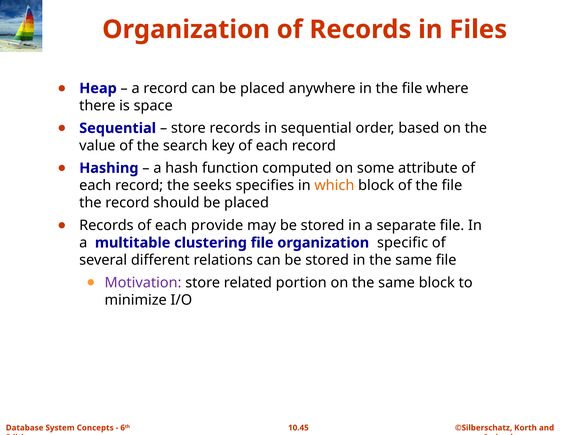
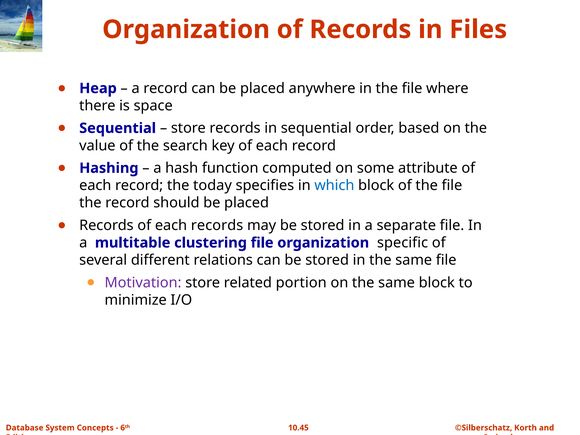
seeks: seeks -> today
which colour: orange -> blue
each provide: provide -> records
